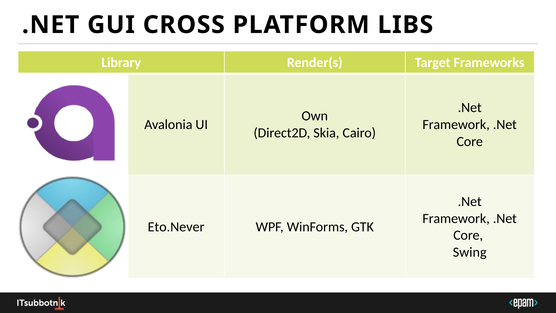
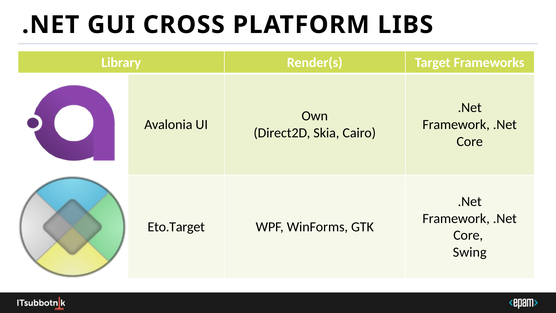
Eto.Never: Eto.Never -> Eto.Target
